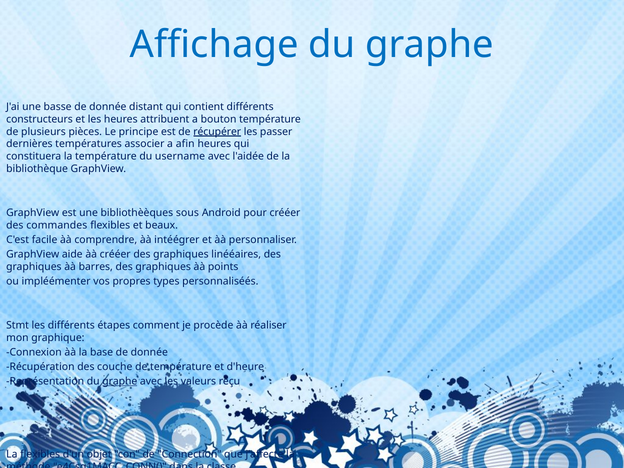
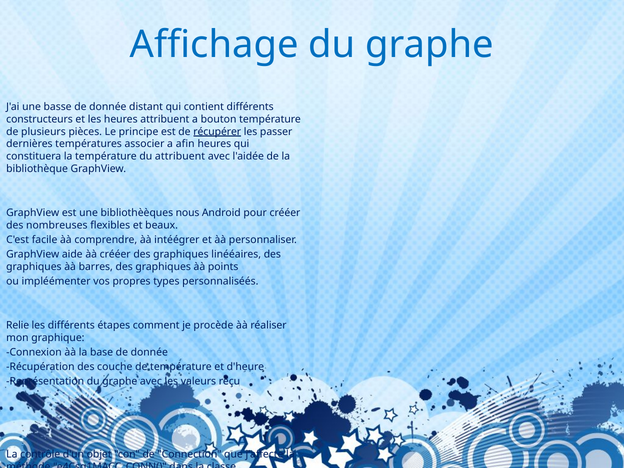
du username: username -> attribuent
bibliothèèques sous: sous -> nous
commandes: commandes -> nombreuses
Stmt at (18, 325): Stmt -> Relie
graphe at (120, 381) underline: present -> none
La flexibles: flexibles -> contrôle
